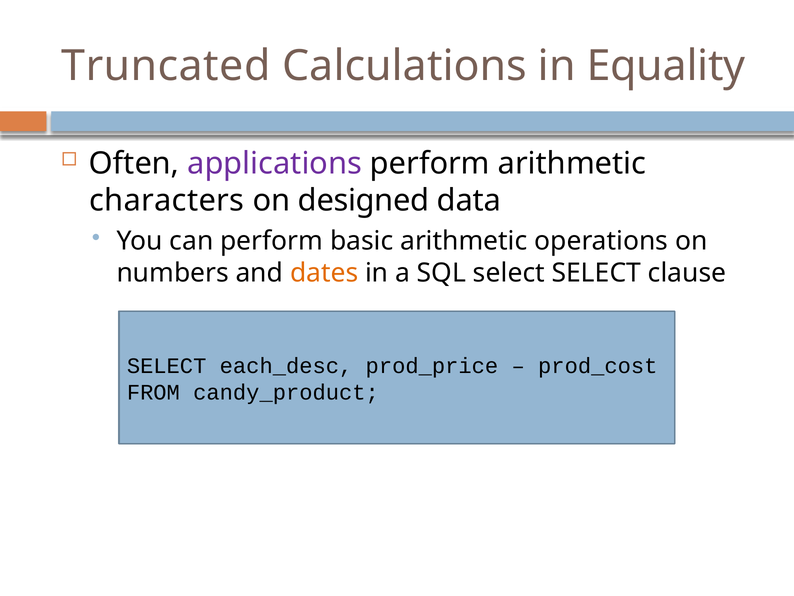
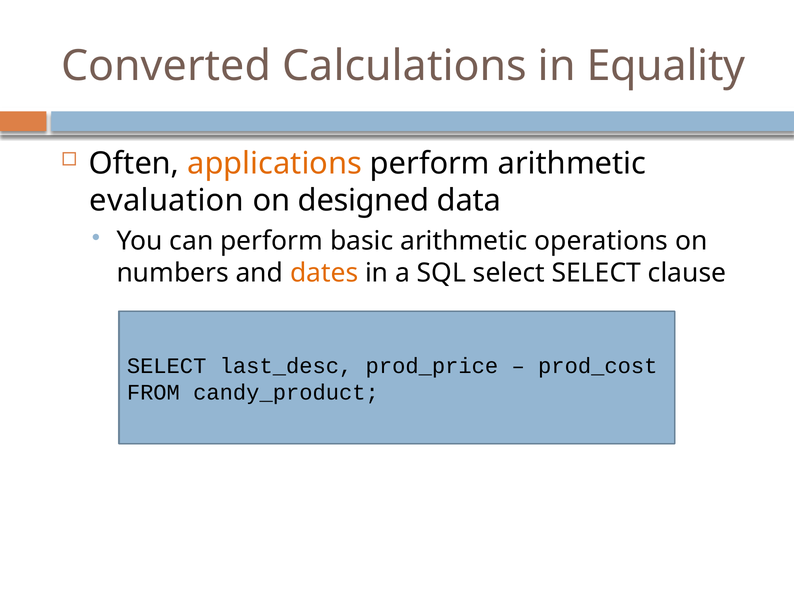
Truncated: Truncated -> Converted
applications colour: purple -> orange
characters: characters -> evaluation
each_desc: each_desc -> last_desc
